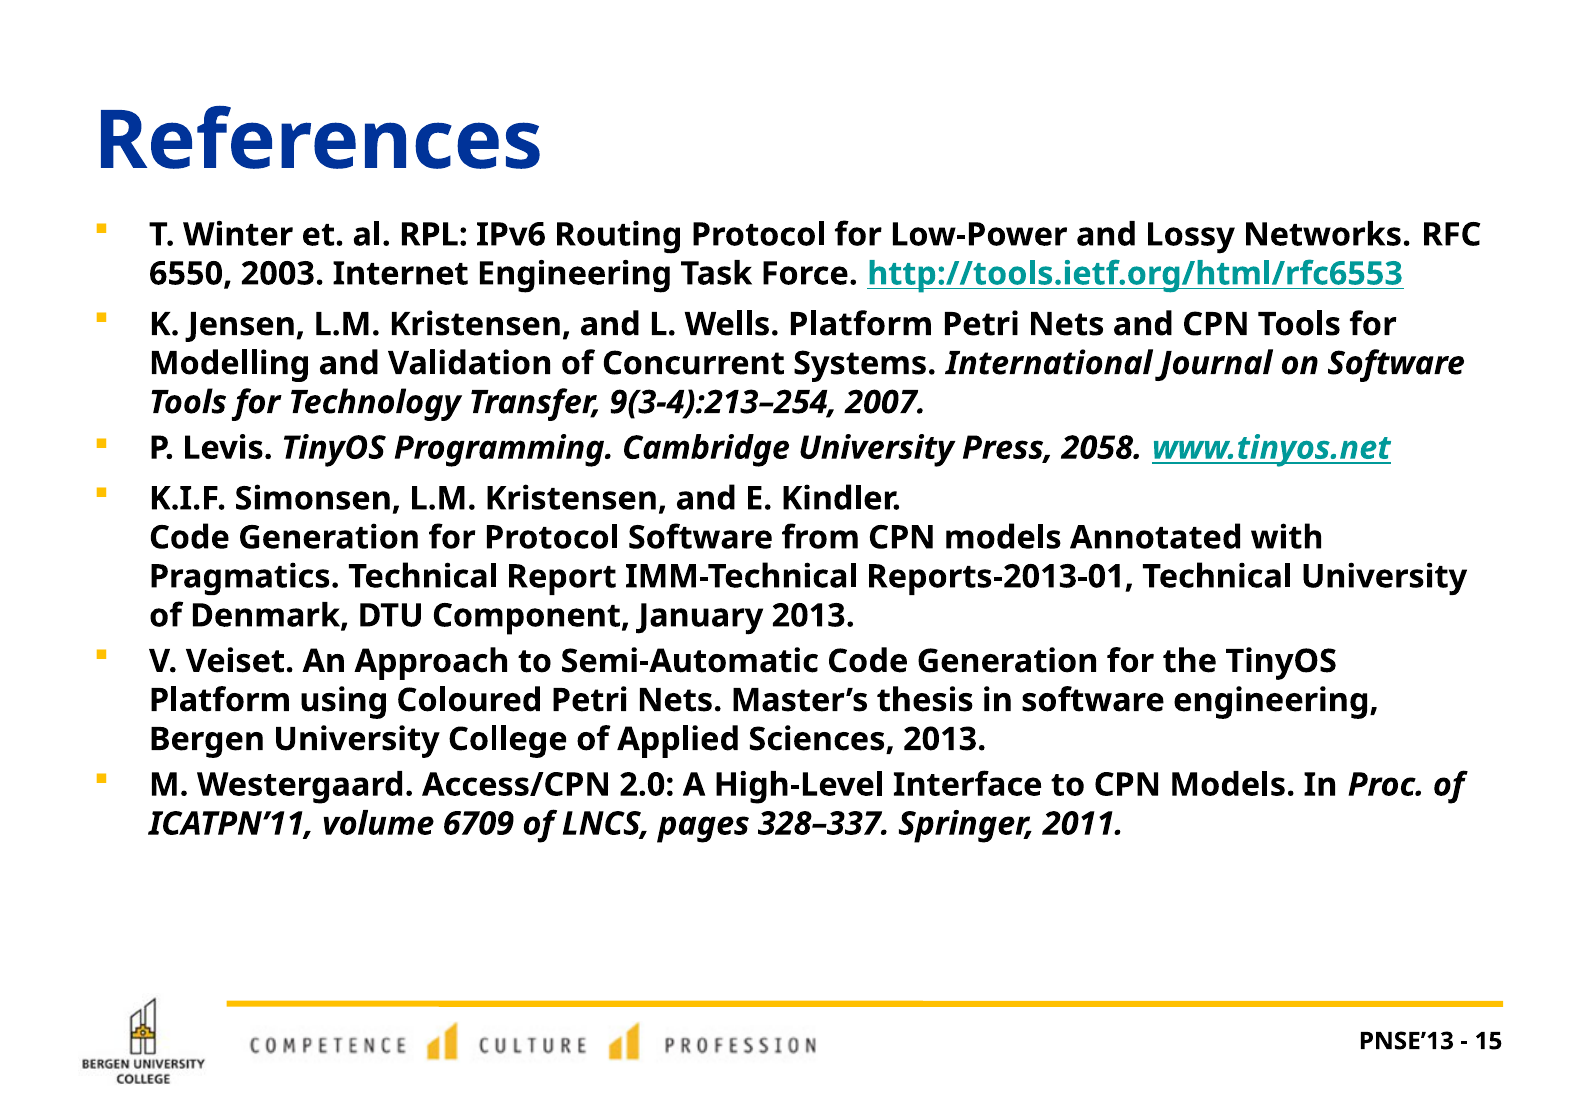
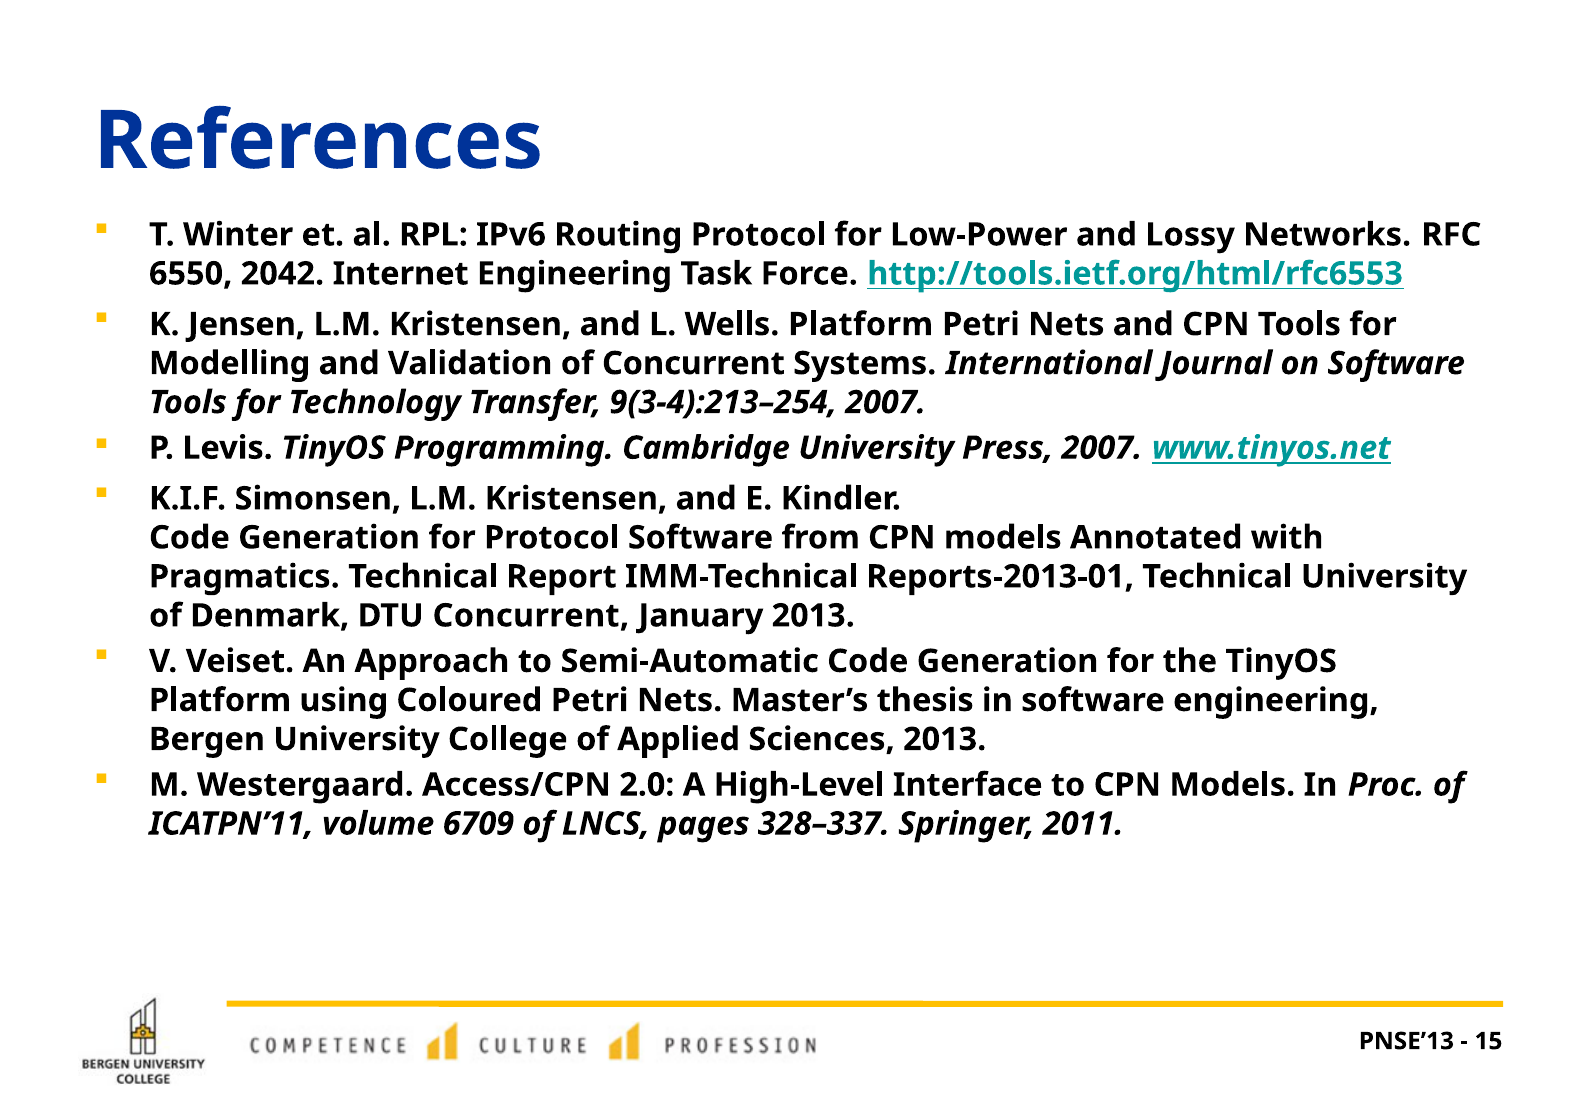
2003: 2003 -> 2042
Press 2058: 2058 -> 2007
DTU Component: Component -> Concurrent
